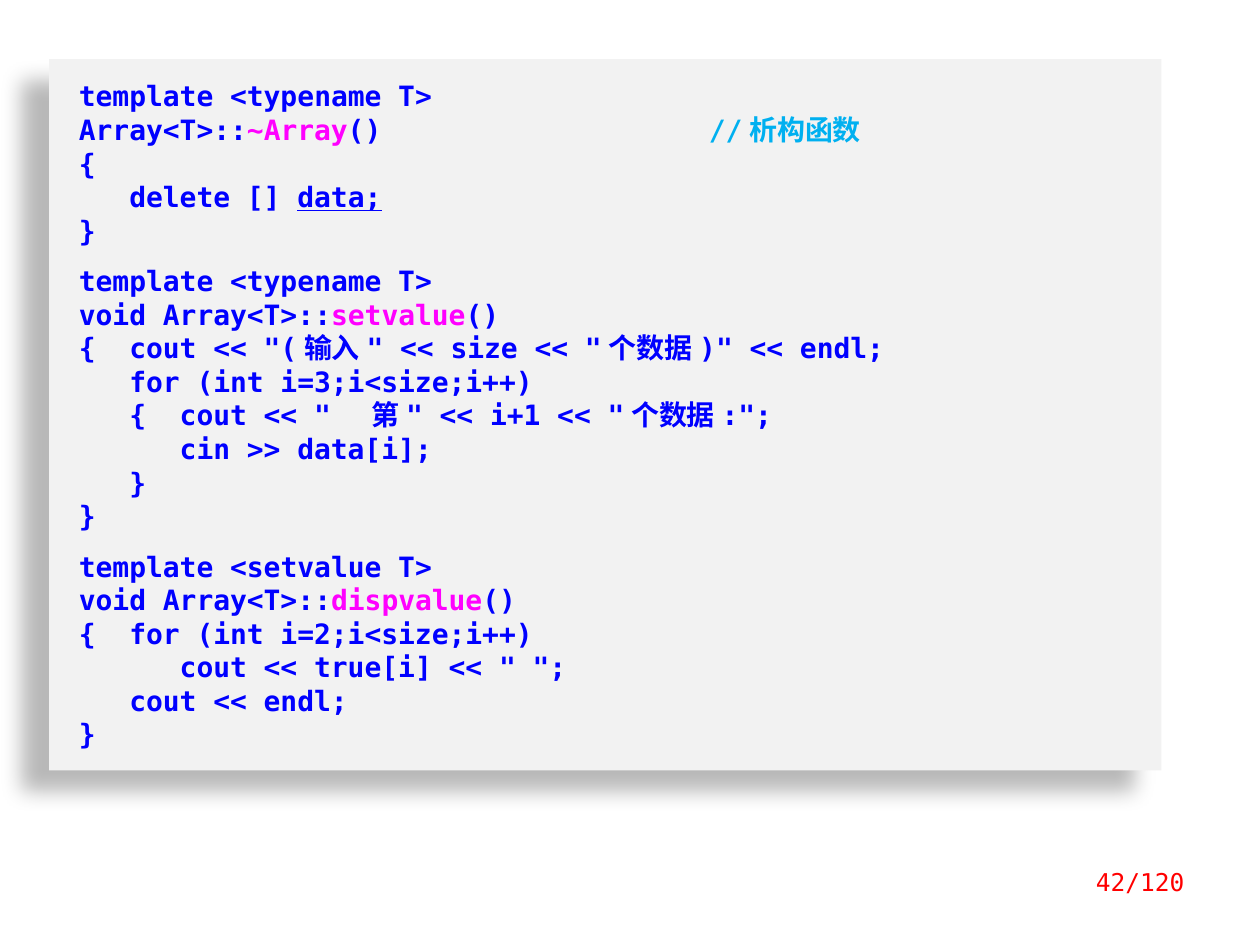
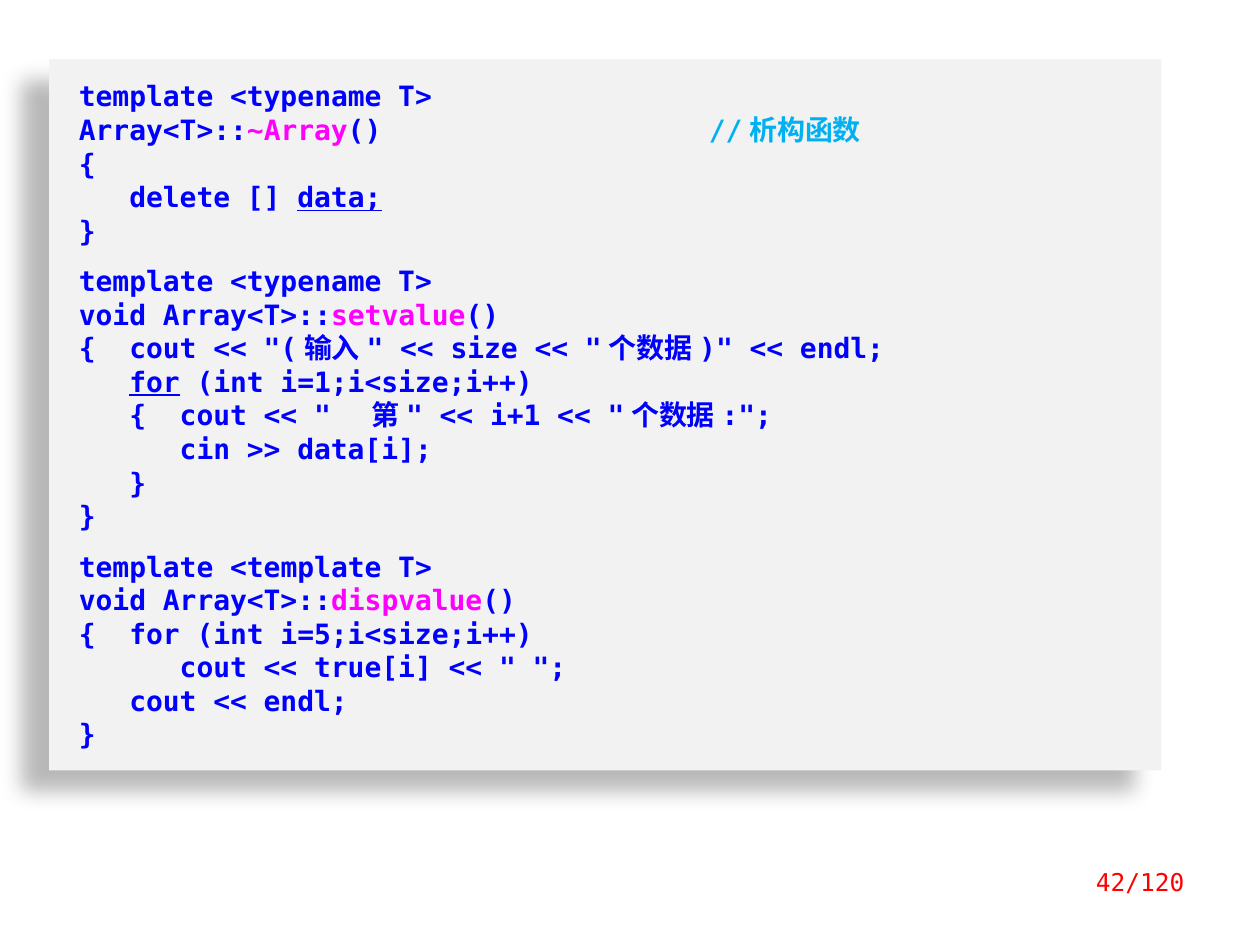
for at (155, 383) underline: none -> present
i=3;i<size;i++: i=3;i<size;i++ -> i=1;i<size;i++
<setvalue: <setvalue -> <template
i=2;i<size;i++: i=2;i<size;i++ -> i=5;i<size;i++
